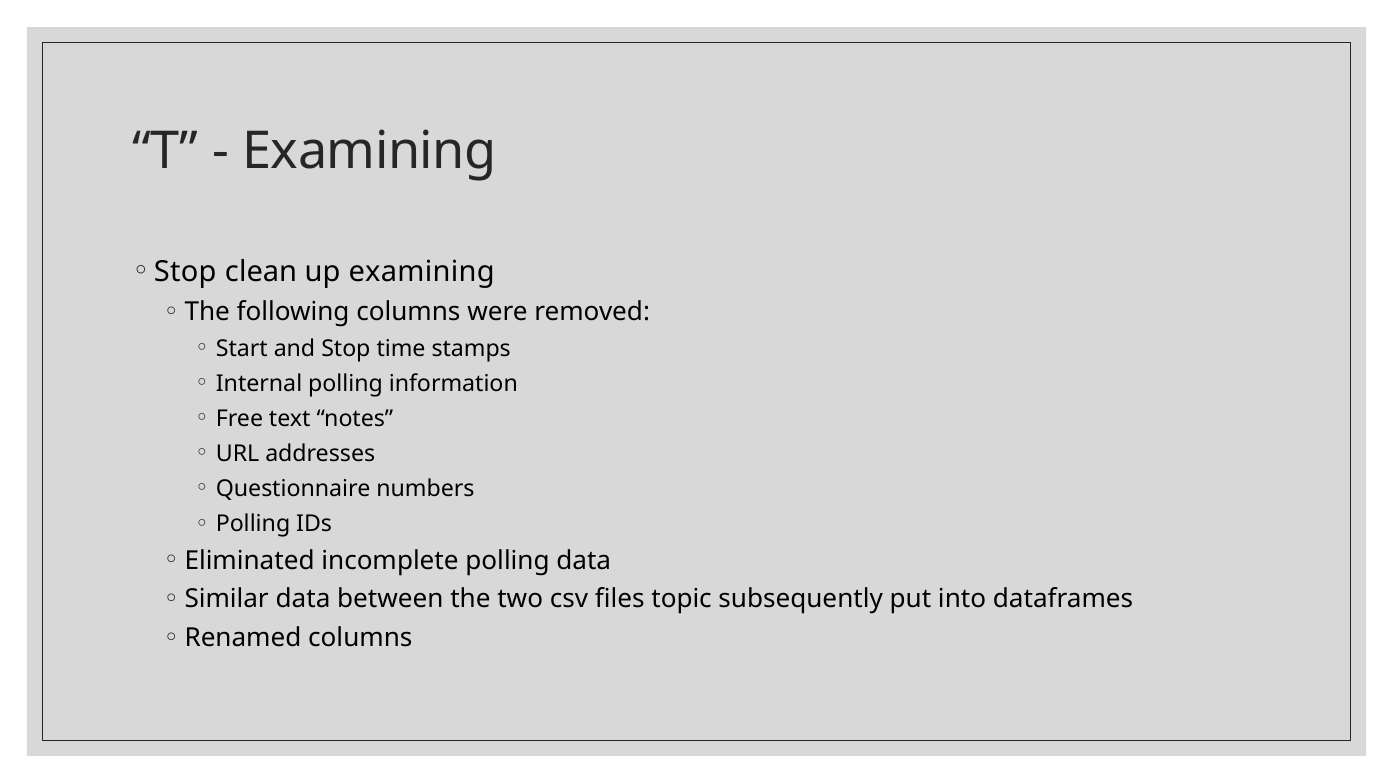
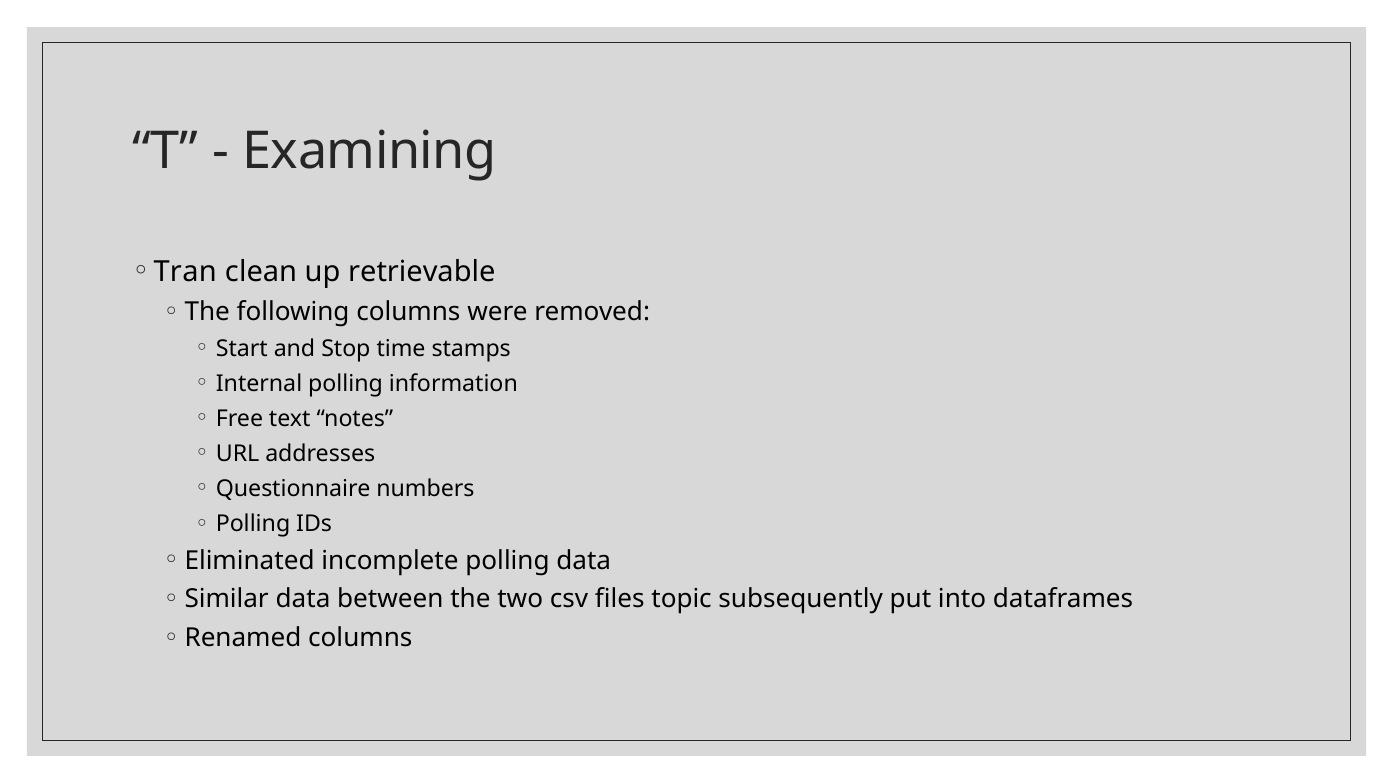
Stop at (185, 272): Stop -> Tran
up examining: examining -> retrievable
